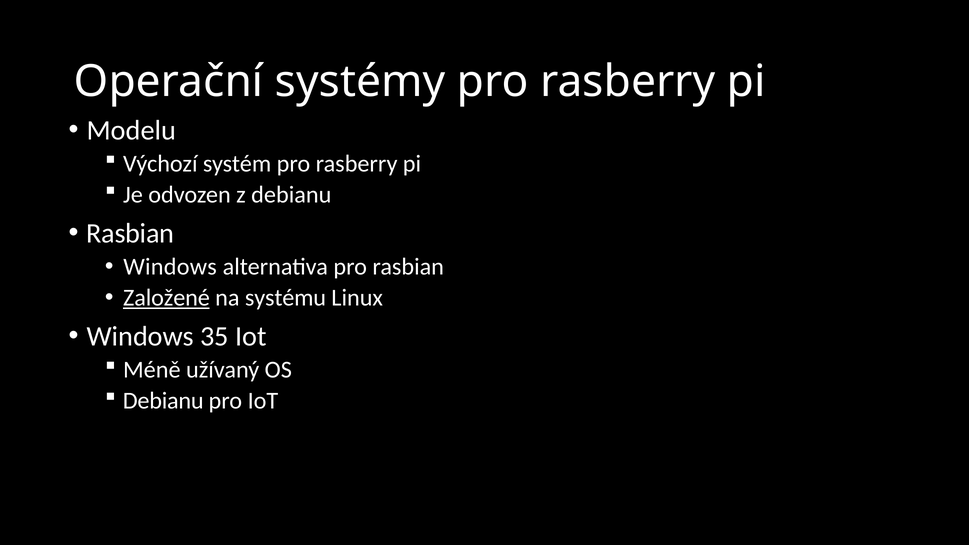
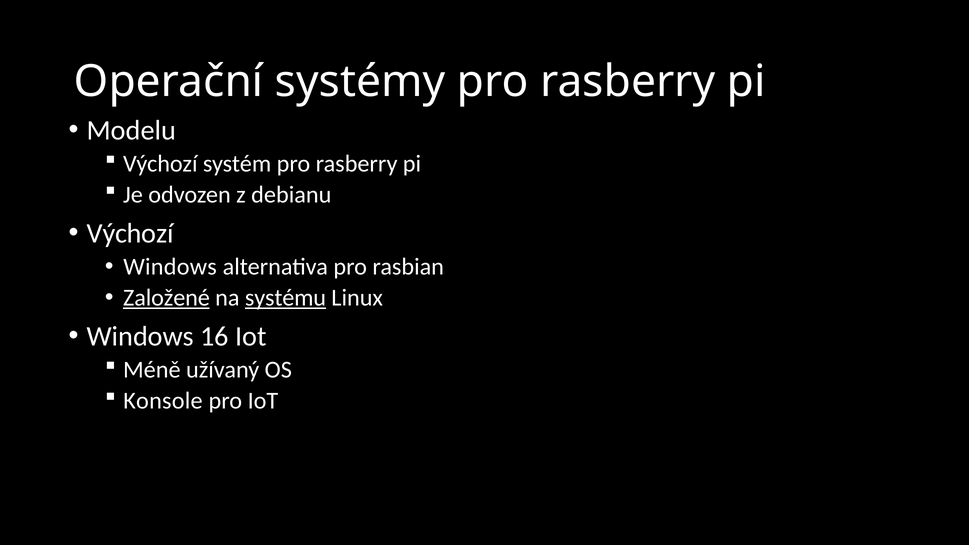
Rasbian at (130, 233): Rasbian -> Výchozí
systému underline: none -> present
35: 35 -> 16
Debianu at (163, 401): Debianu -> Konsole
